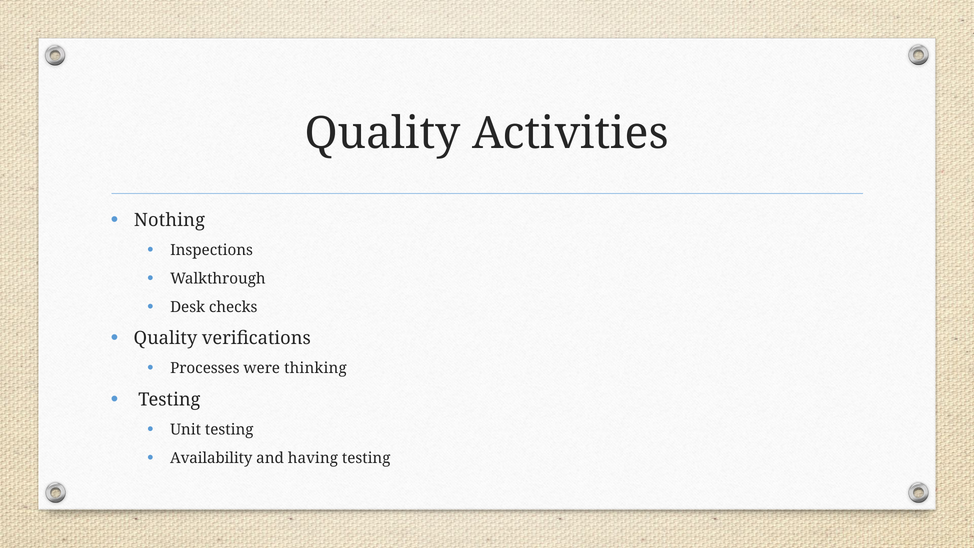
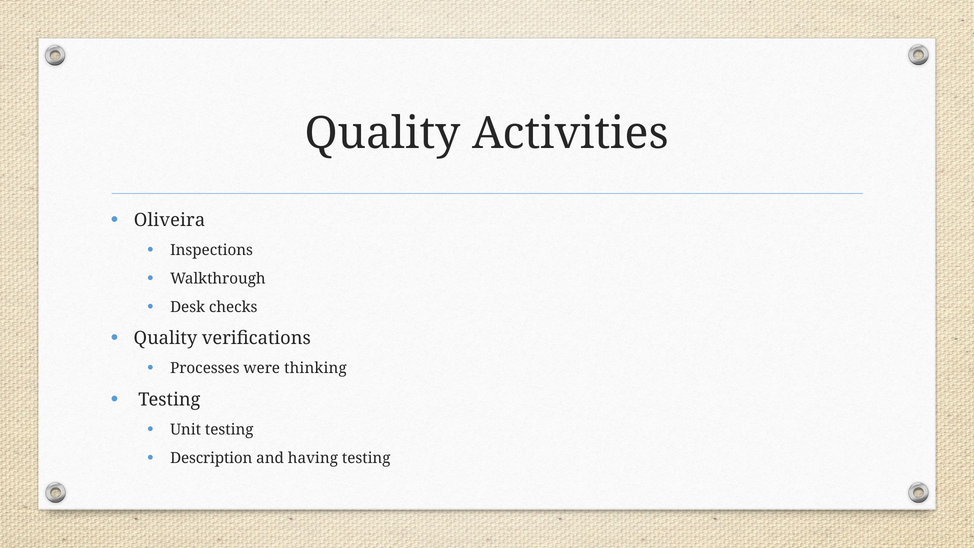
Nothing: Nothing -> Oliveira
Availability: Availability -> Description
